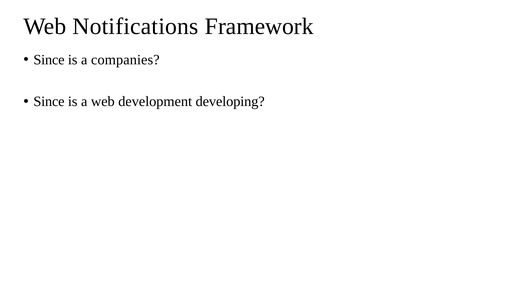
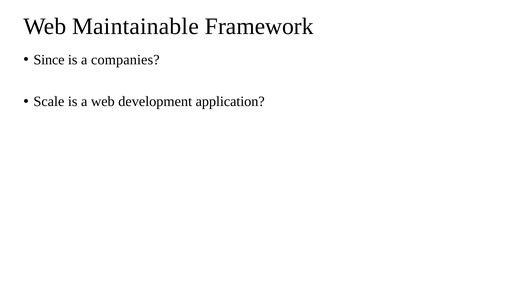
Notifications: Notifications -> Maintainable
Since at (49, 102): Since -> Scale
developing: developing -> application
